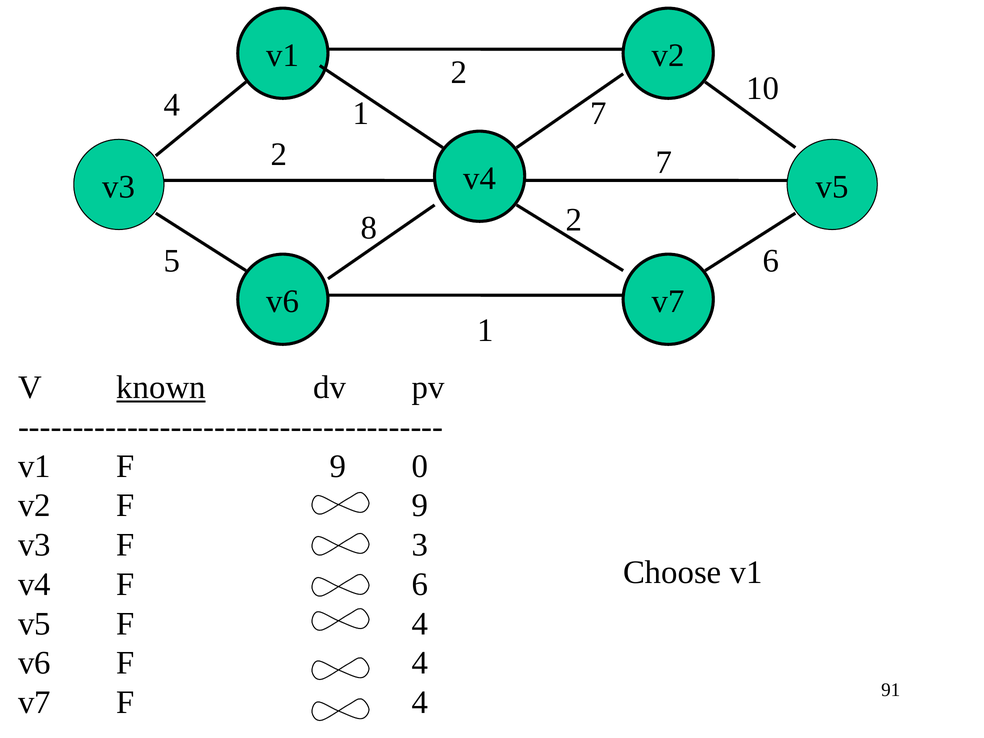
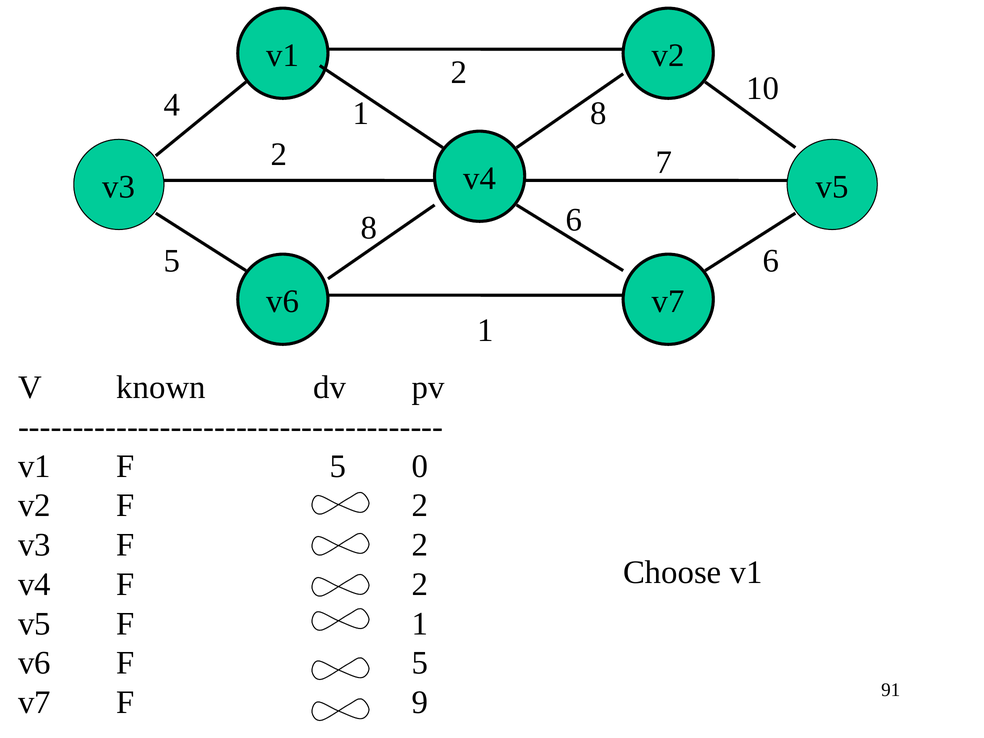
1 7: 7 -> 8
8 2: 2 -> 6
known underline: present -> none
v1 F 9: 9 -> 5
v2 F 9: 9 -> 2
v3 F 3: 3 -> 2
v4 F 6: 6 -> 2
v5 F 4: 4 -> 1
v6 F 4: 4 -> 5
v7 F 4: 4 -> 9
